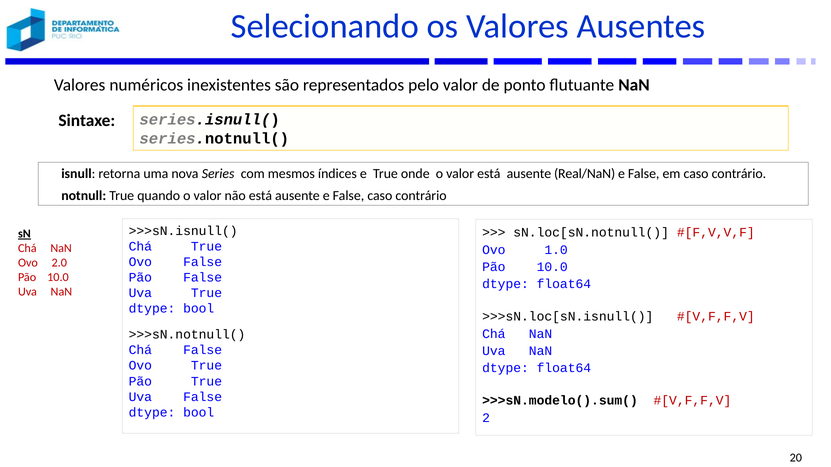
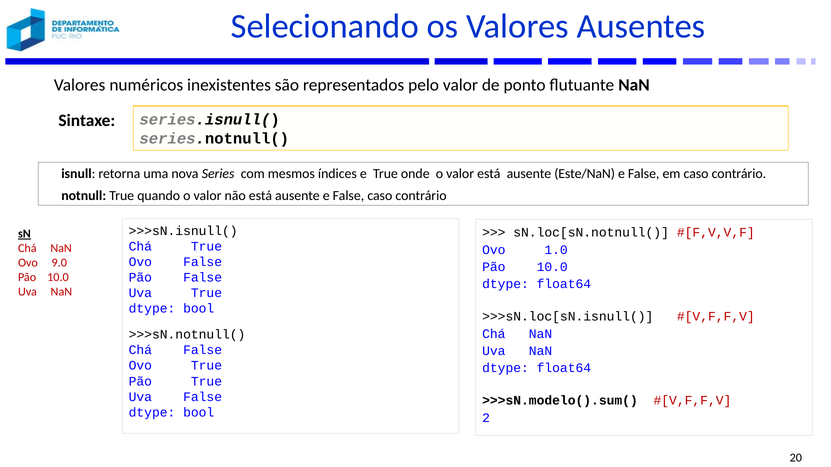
Real/NaN: Real/NaN -> Este/NaN
2.0: 2.0 -> 9.0
